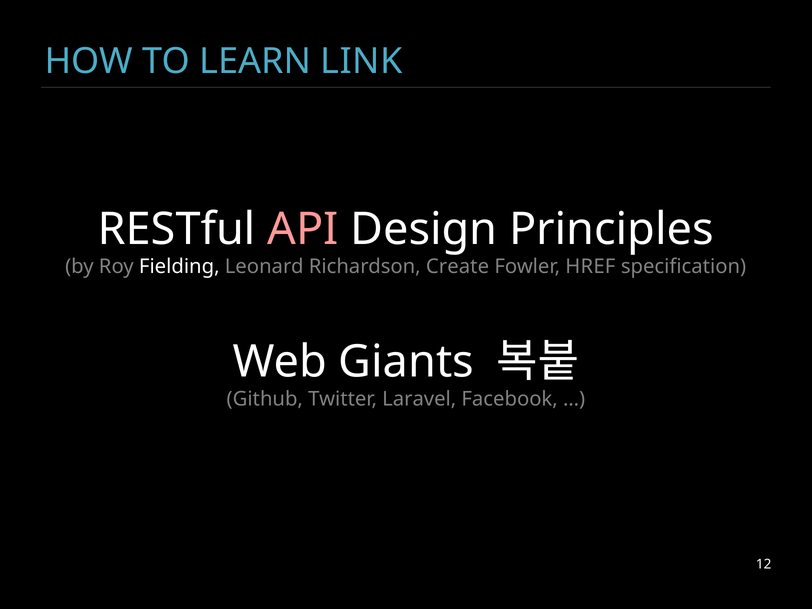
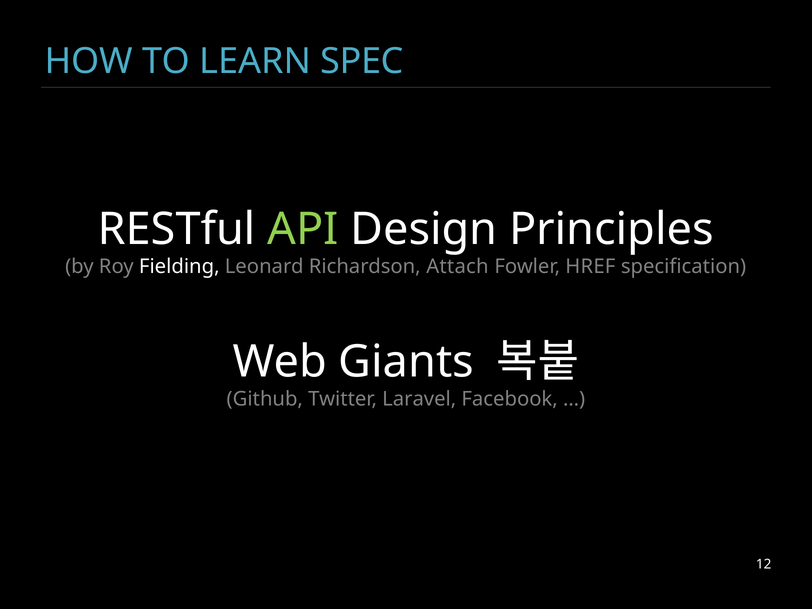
LINK: LINK -> SPEC
API colour: pink -> light green
Create: Create -> Attach
